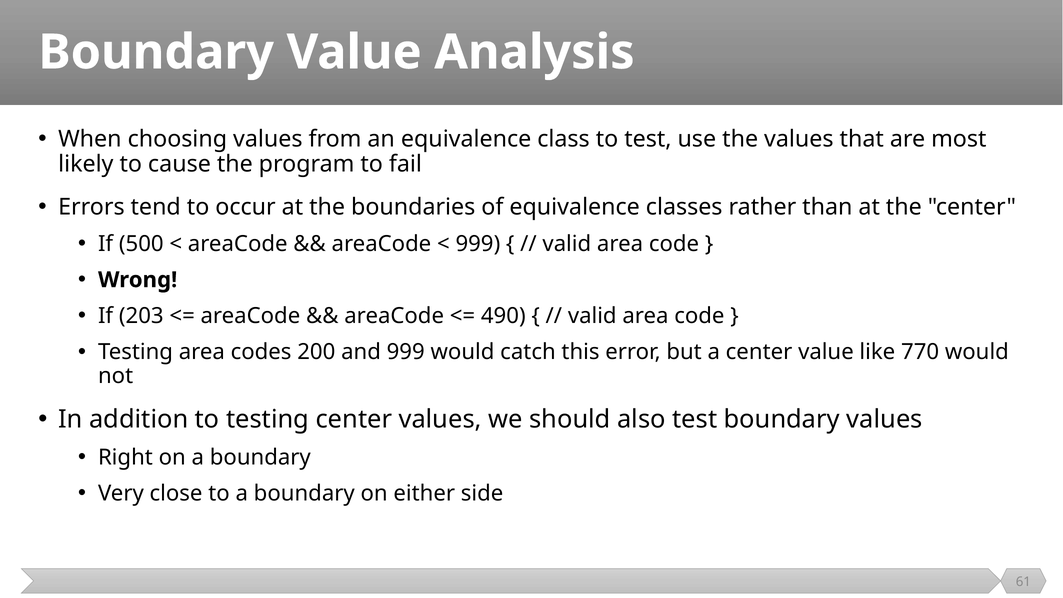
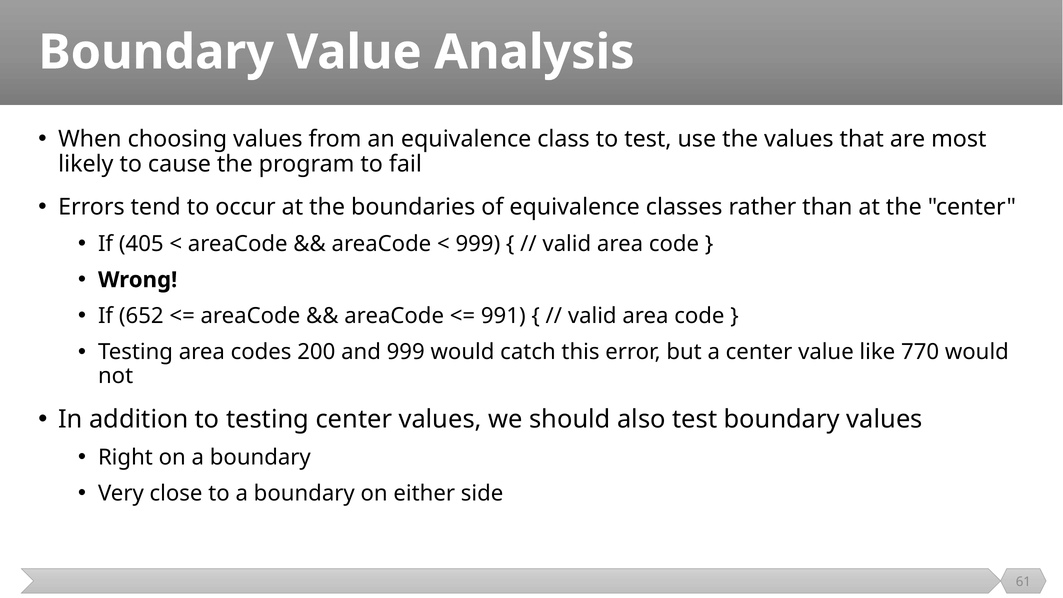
500: 500 -> 405
203: 203 -> 652
490: 490 -> 991
